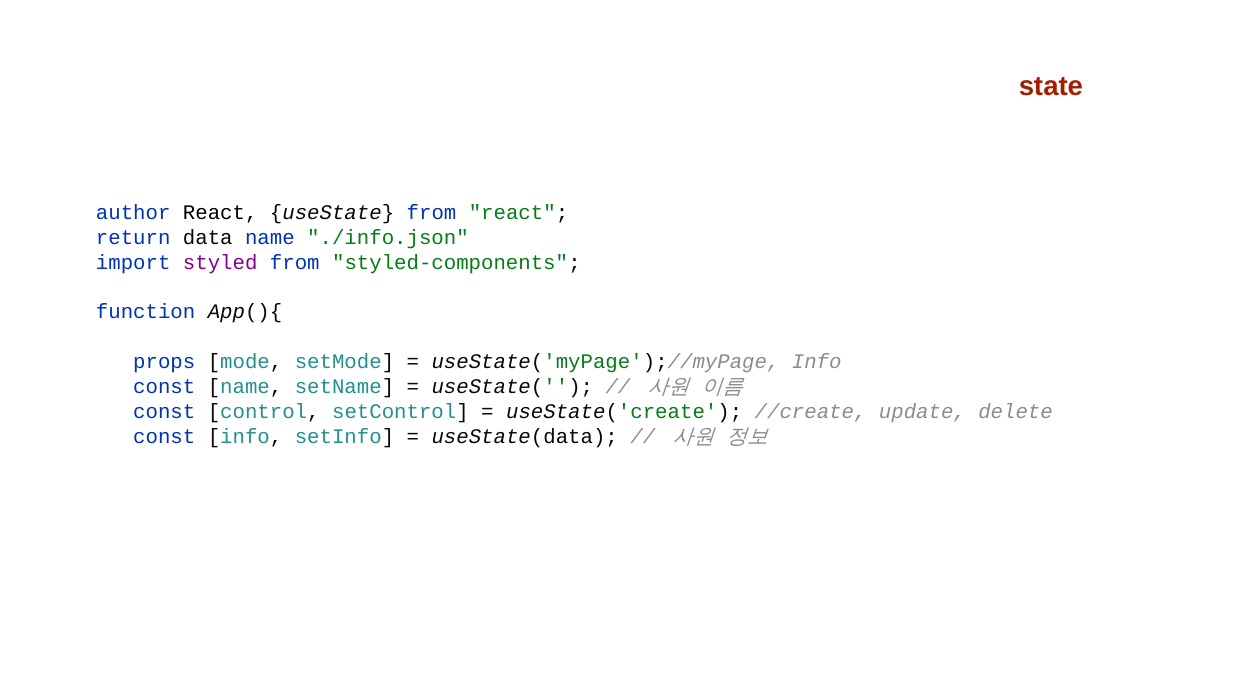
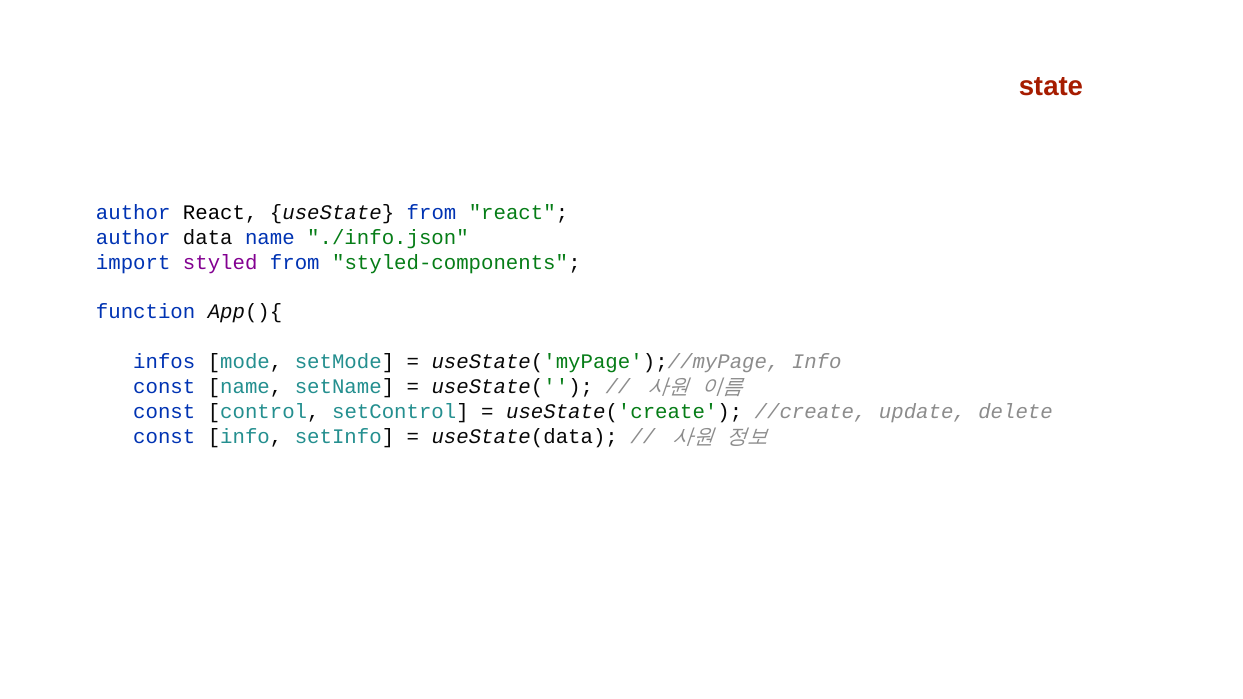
return at (133, 238): return -> author
props: props -> infos
